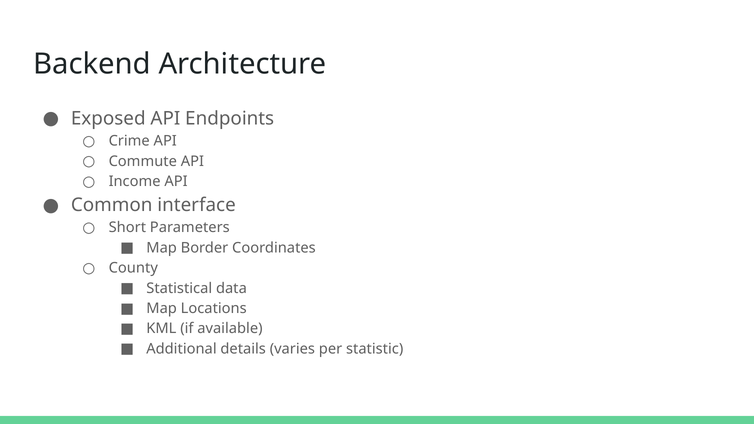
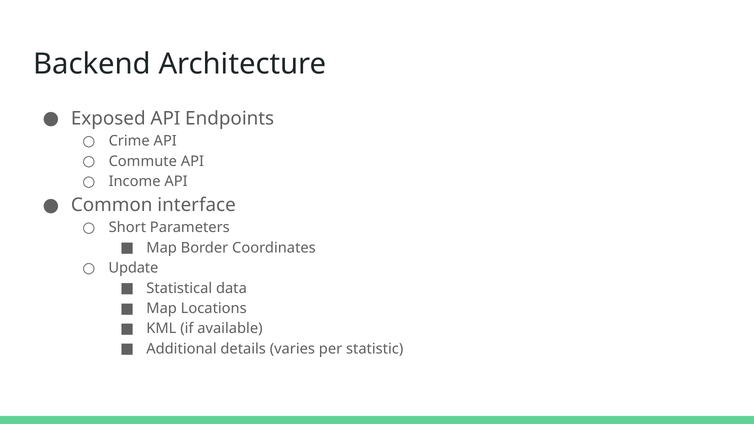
County: County -> Update
